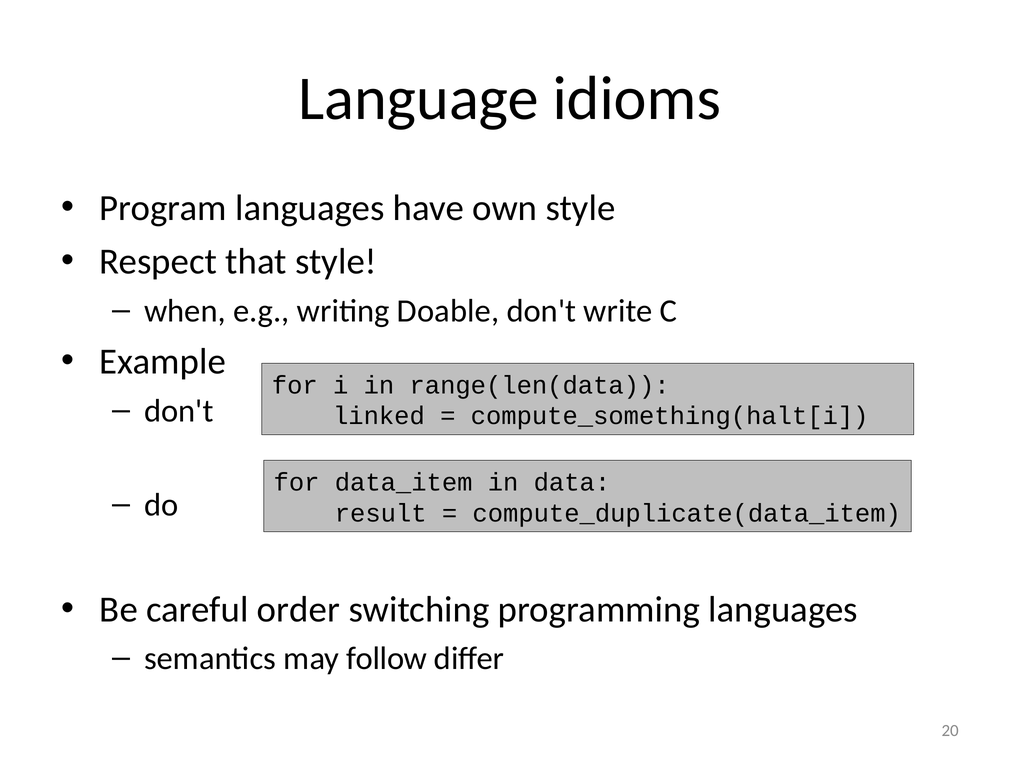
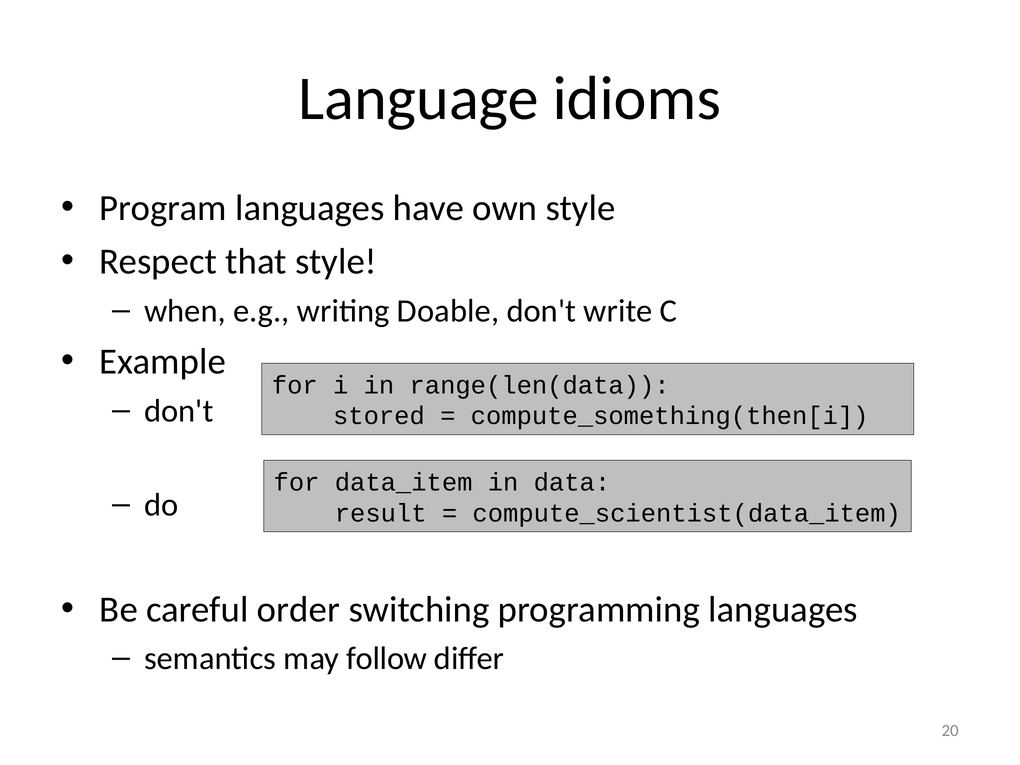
linked: linked -> stored
compute_something(halt[i: compute_something(halt[i -> compute_something(then[i
compute_duplicate(data_item: compute_duplicate(data_item -> compute_scientist(data_item
